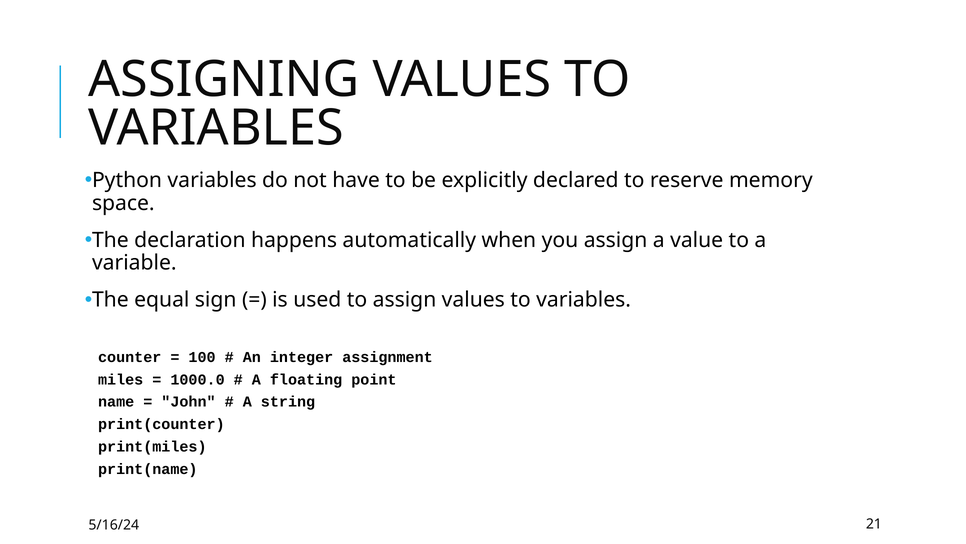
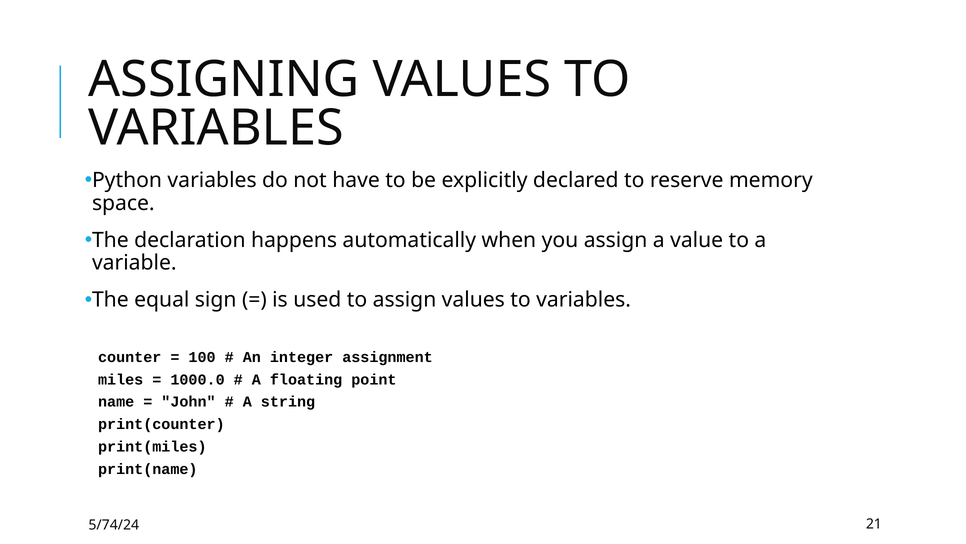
5/16/24: 5/16/24 -> 5/74/24
